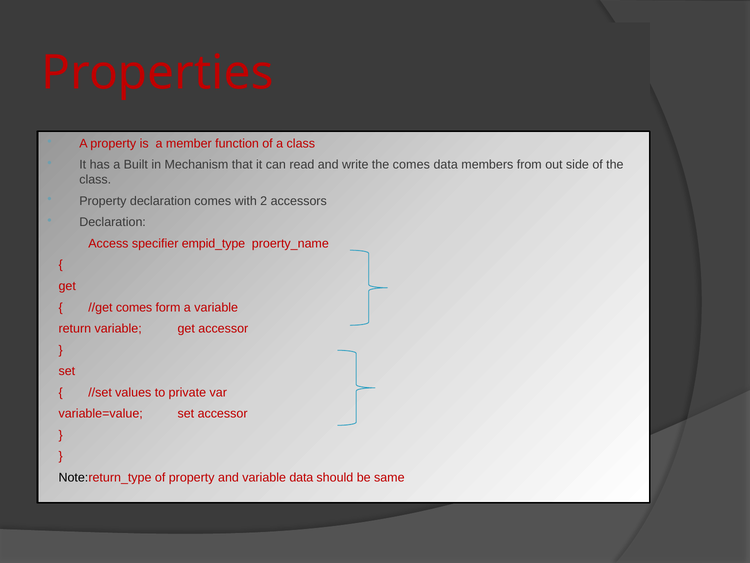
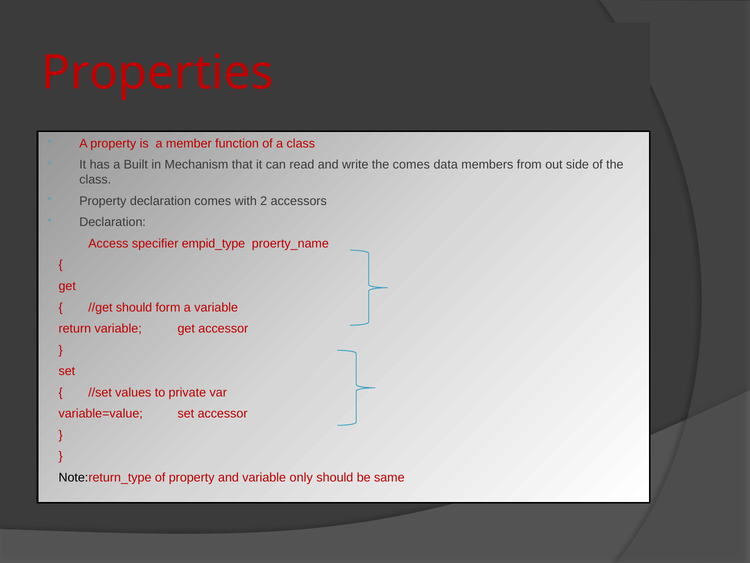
//get comes: comes -> should
variable data: data -> only
